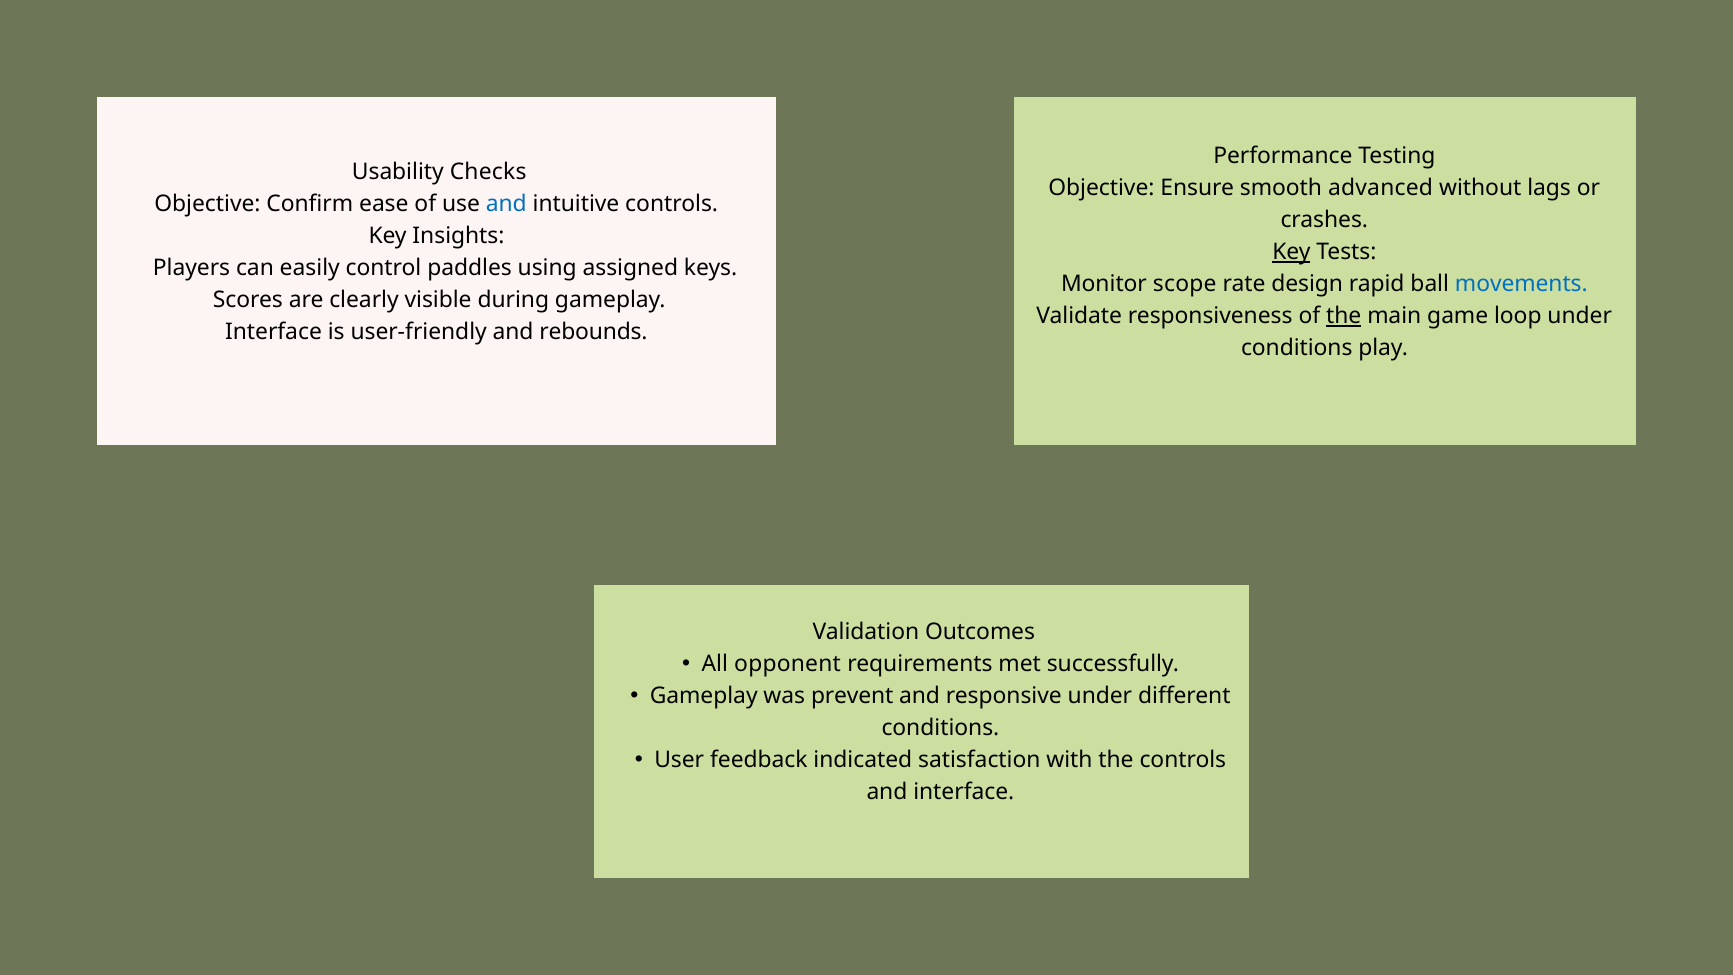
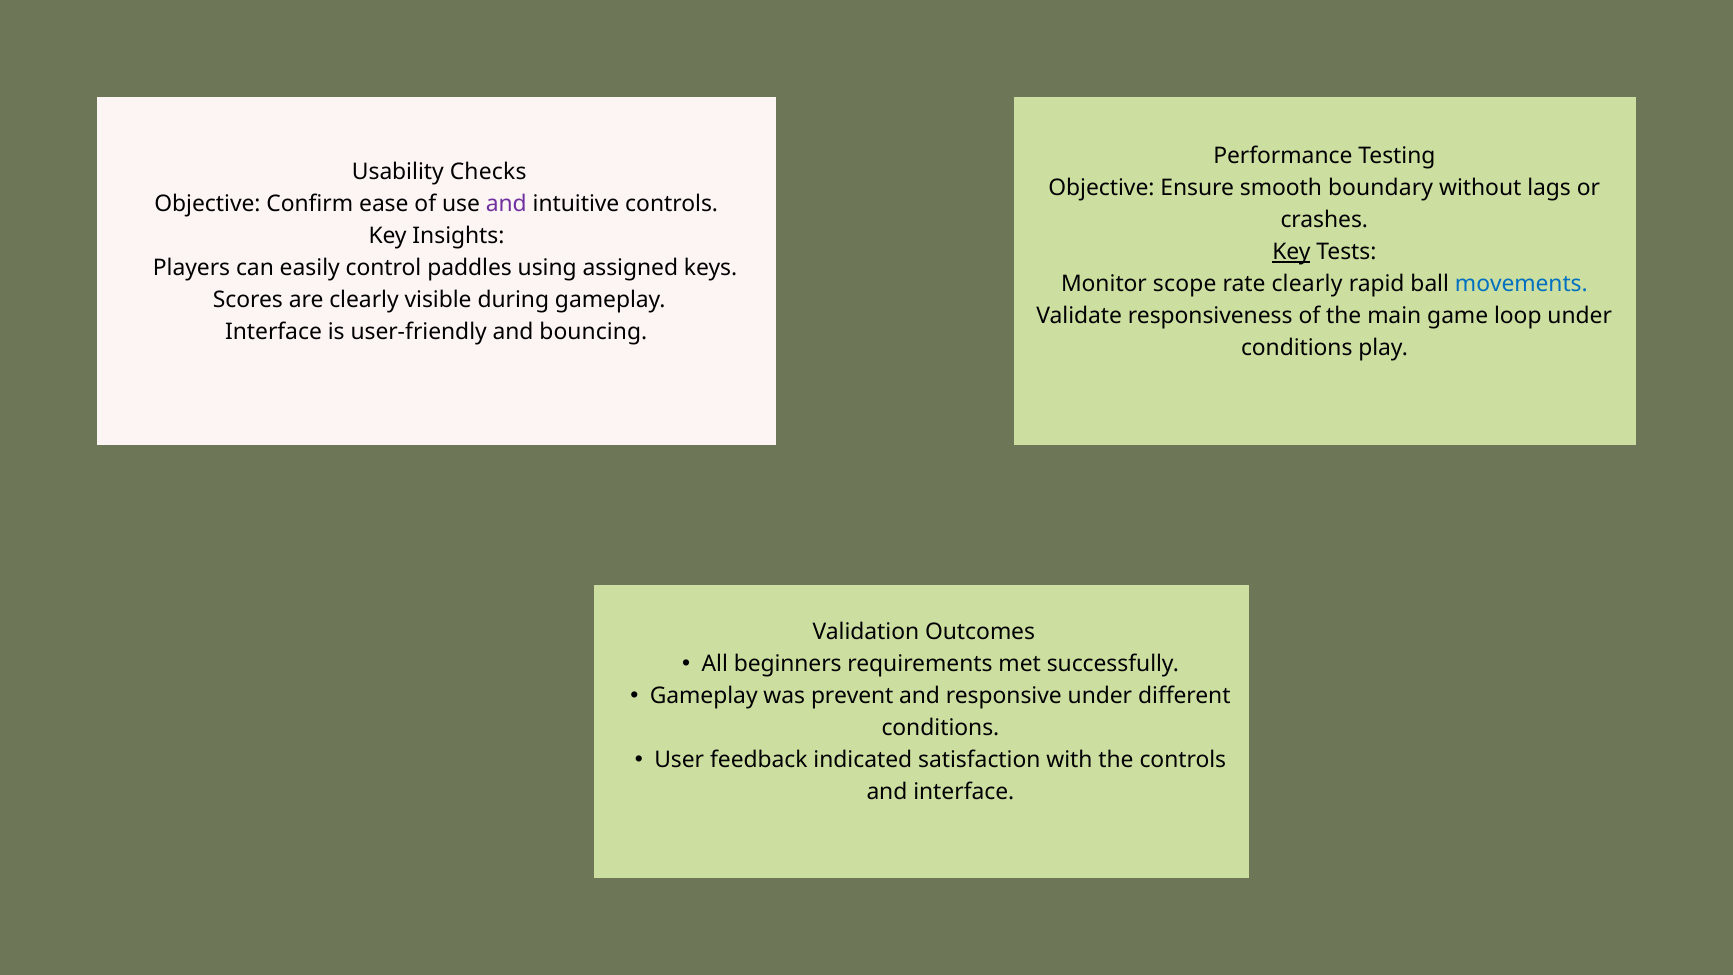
advanced: advanced -> boundary
and at (506, 204) colour: blue -> purple
rate design: design -> clearly
the at (1344, 316) underline: present -> none
rebounds: rebounds -> bouncing
opponent: opponent -> beginners
